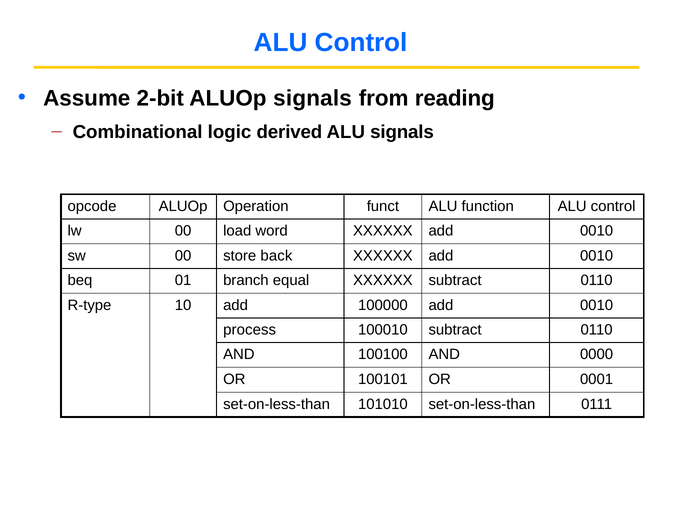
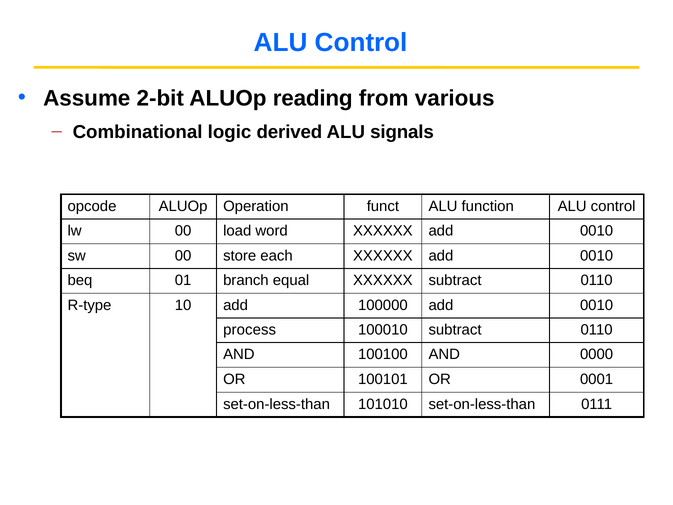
ALUOp signals: signals -> reading
reading: reading -> various
back: back -> each
